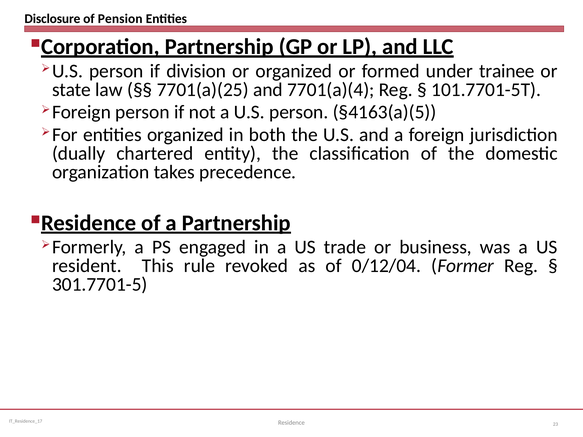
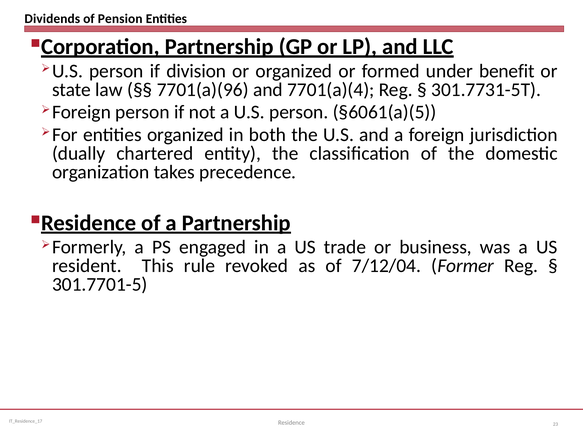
Disclosure: Disclosure -> Dividends
trainee: trainee -> benefit
7701(a)(25: 7701(a)(25 -> 7701(a)(96
101.7701-5T: 101.7701-5T -> 301.7731-5T
§4163(a)(5: §4163(a)(5 -> §6061(a)(5
0/12/04: 0/12/04 -> 7/12/04
